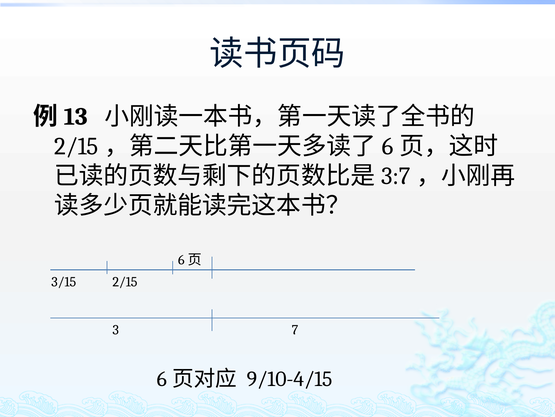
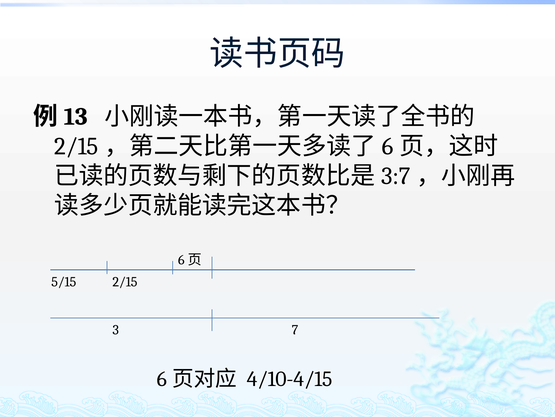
3/15: 3/15 -> 5/15
9/10-4/15: 9/10-4/15 -> 4/10-4/15
